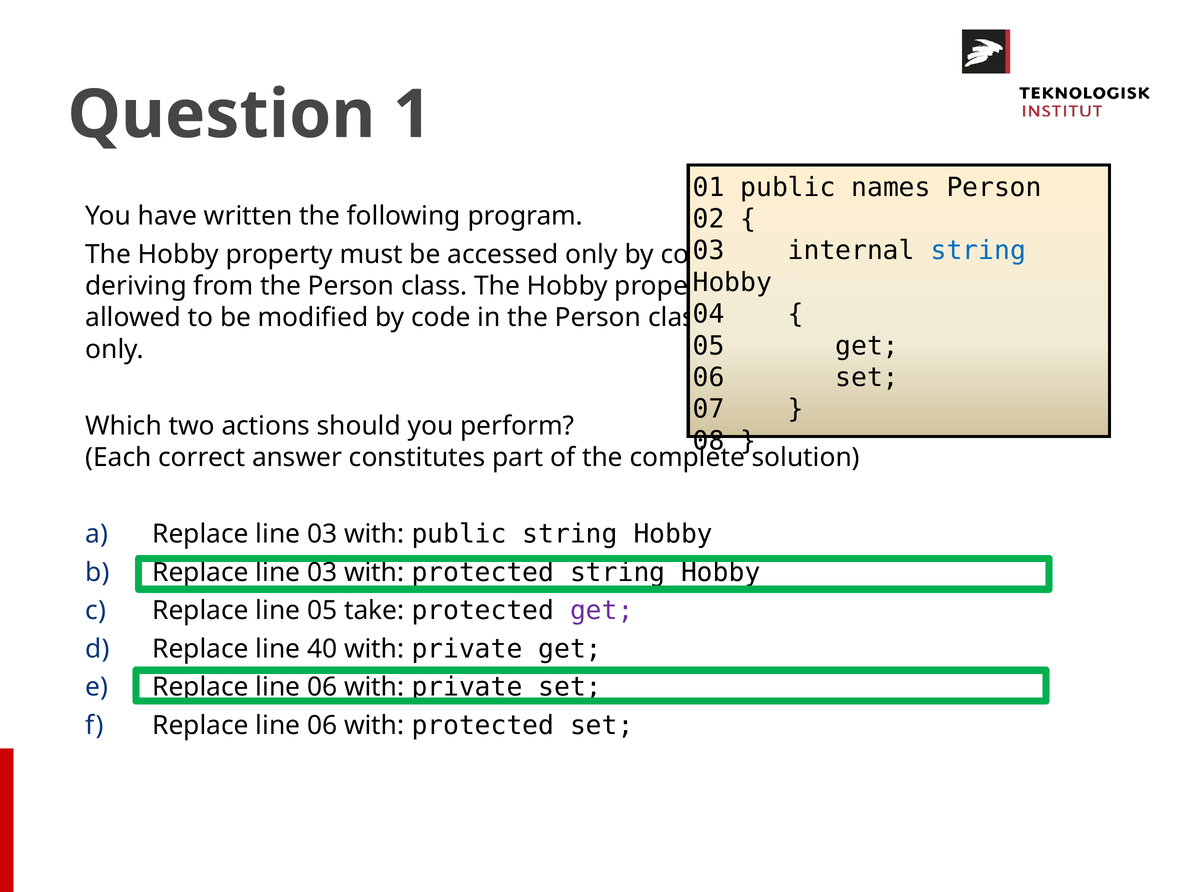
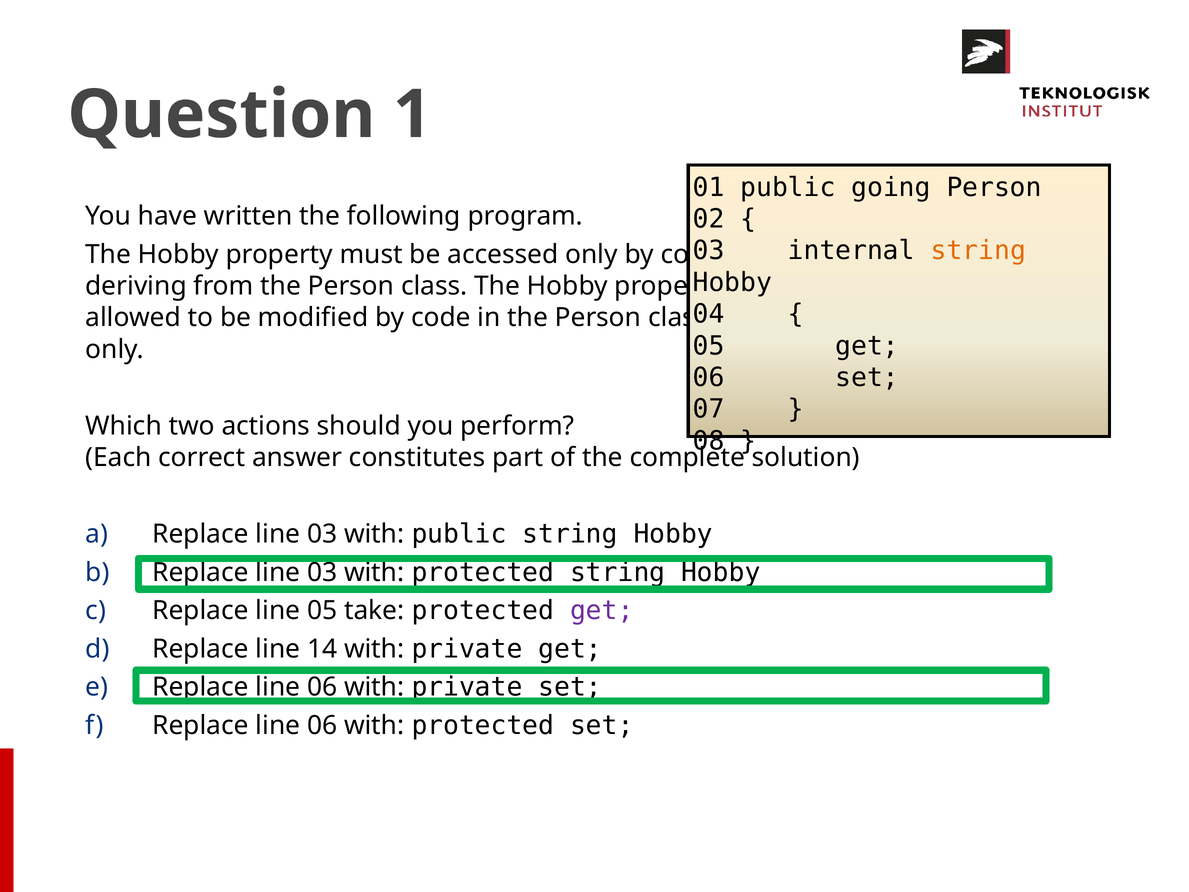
names: names -> going
string at (978, 251) colour: blue -> orange
40: 40 -> 14
